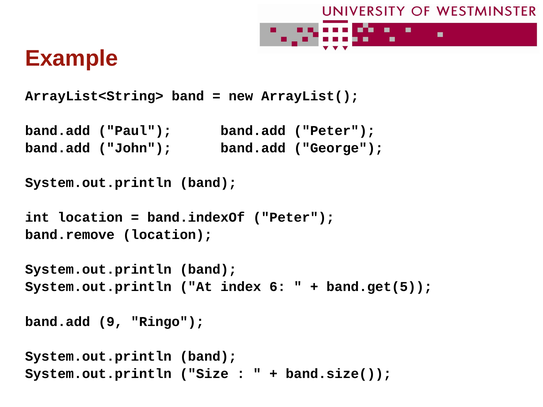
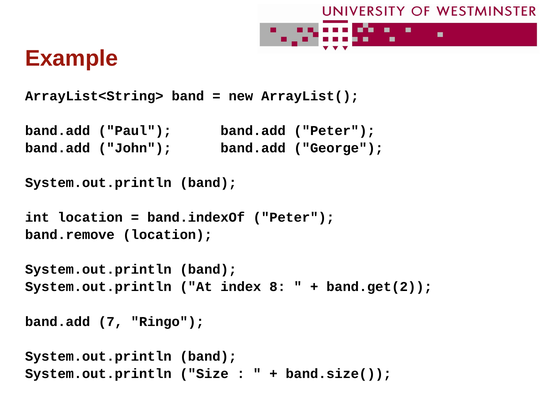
6: 6 -> 8
band.get(5: band.get(5 -> band.get(2
9: 9 -> 7
